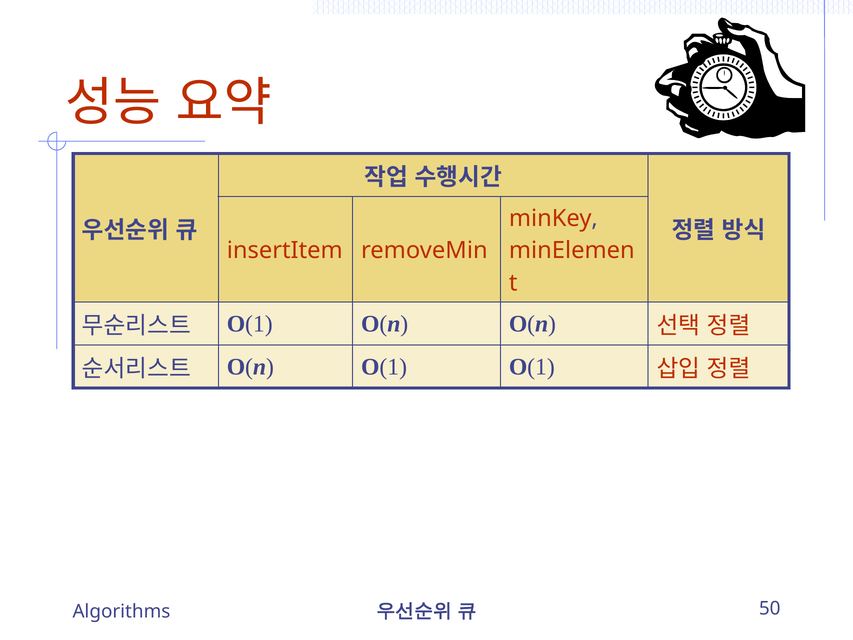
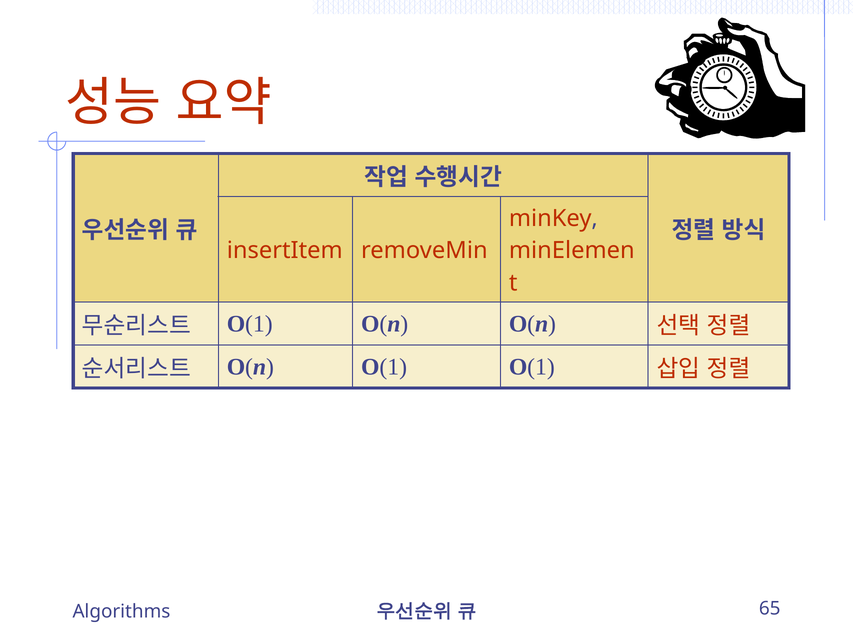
50: 50 -> 65
